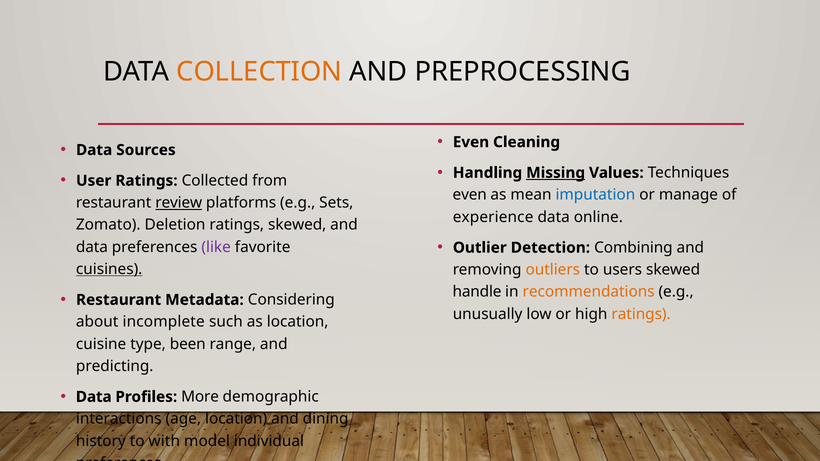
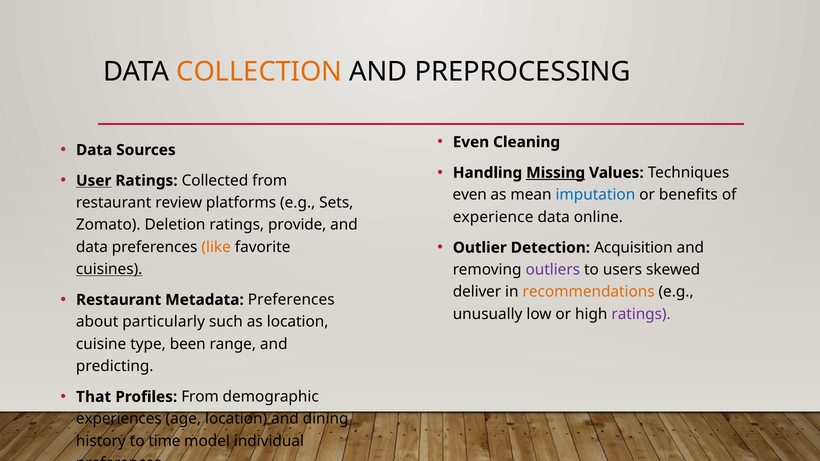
User underline: none -> present
manage: manage -> benefits
review underline: present -> none
ratings skewed: skewed -> provide
Combining: Combining -> Acquisition
like colour: purple -> orange
outliers colour: orange -> purple
handle: handle -> deliver
Metadata Considering: Considering -> Preferences
ratings at (641, 314) colour: orange -> purple
incomplete: incomplete -> particularly
Data at (94, 397): Data -> That
Profiles More: More -> From
interactions: interactions -> experiences
with: with -> time
